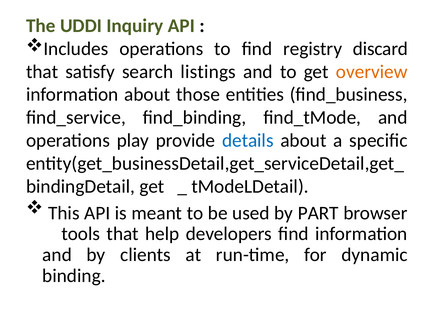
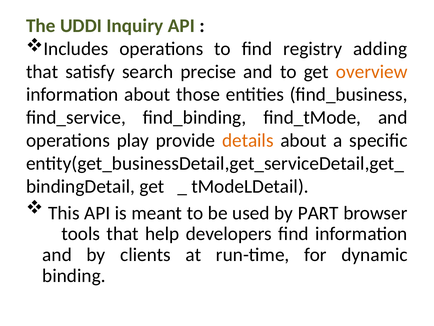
discard: discard -> adding
listings: listings -> precise
details colour: blue -> orange
